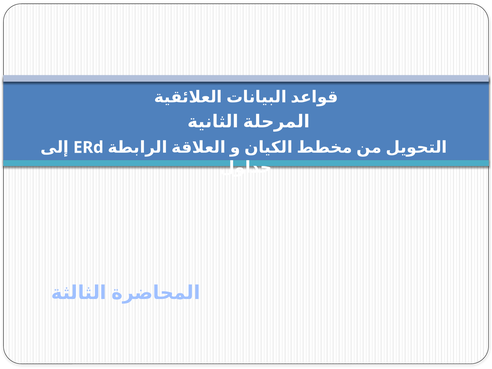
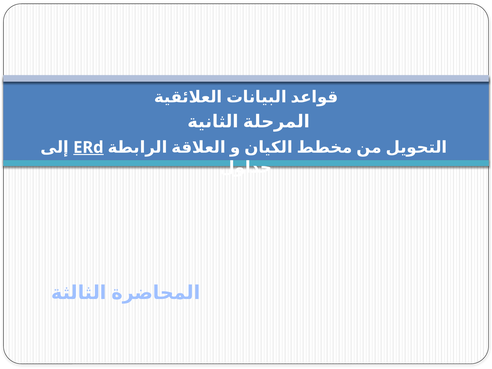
ERd underline: none -> present
